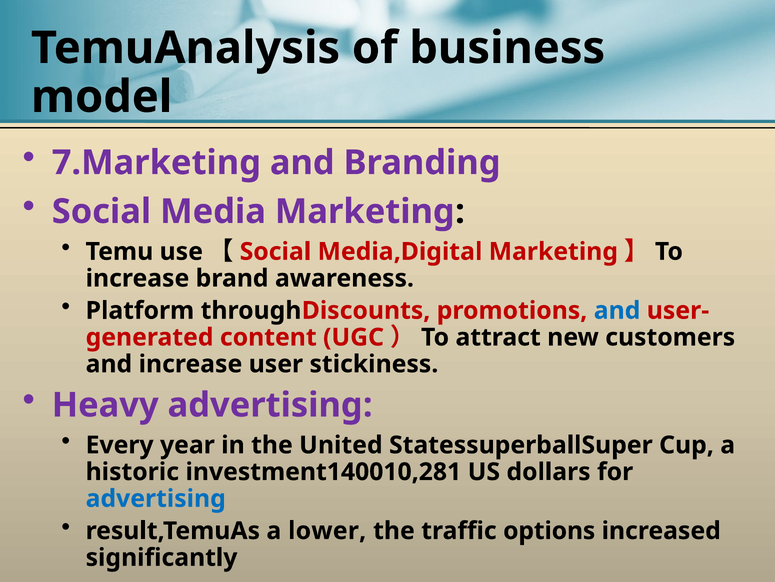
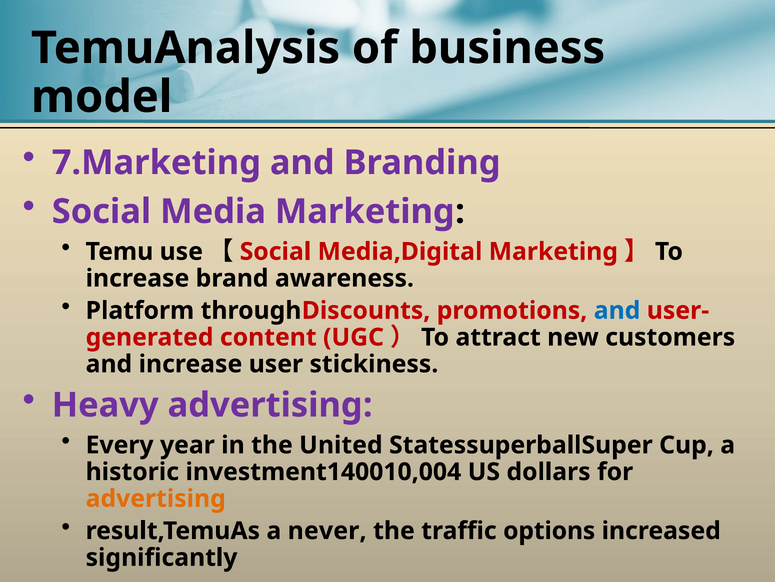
investment140010,281: investment140010,281 -> investment140010,004
advertising at (156, 498) colour: blue -> orange
lower: lower -> never
